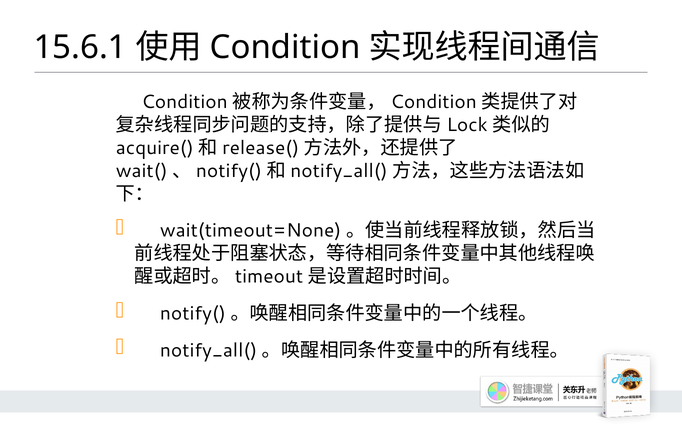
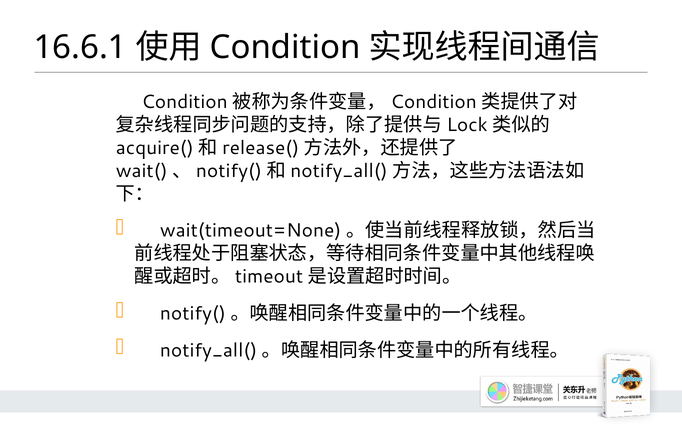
15.6.1: 15.6.1 -> 16.6.1
